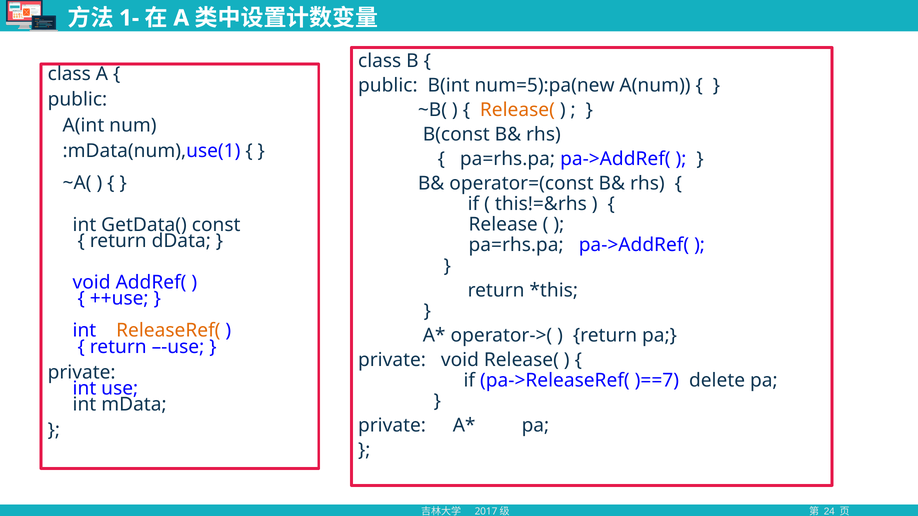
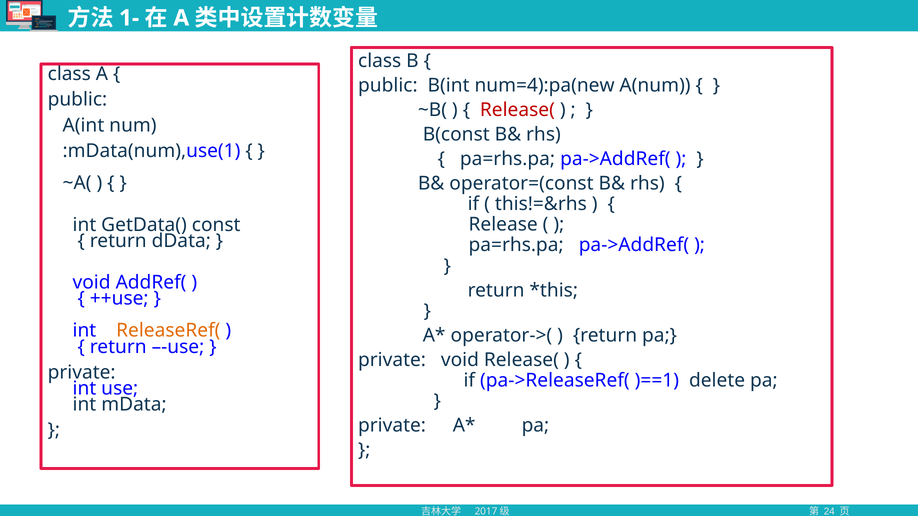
num=5):pa(new: num=5):pa(new -> num=4):pa(new
Release( at (517, 110) colour: orange -> red
)==7: )==7 -> )==1
